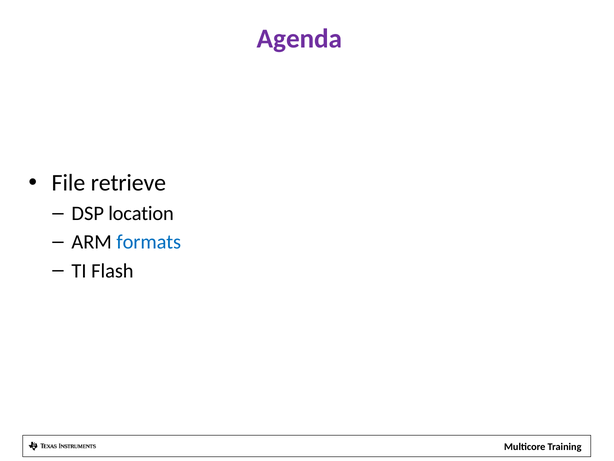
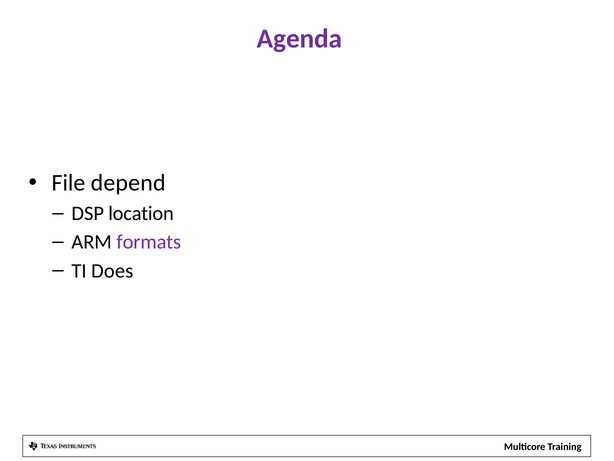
retrieve: retrieve -> depend
formats colour: blue -> purple
Flash: Flash -> Does
